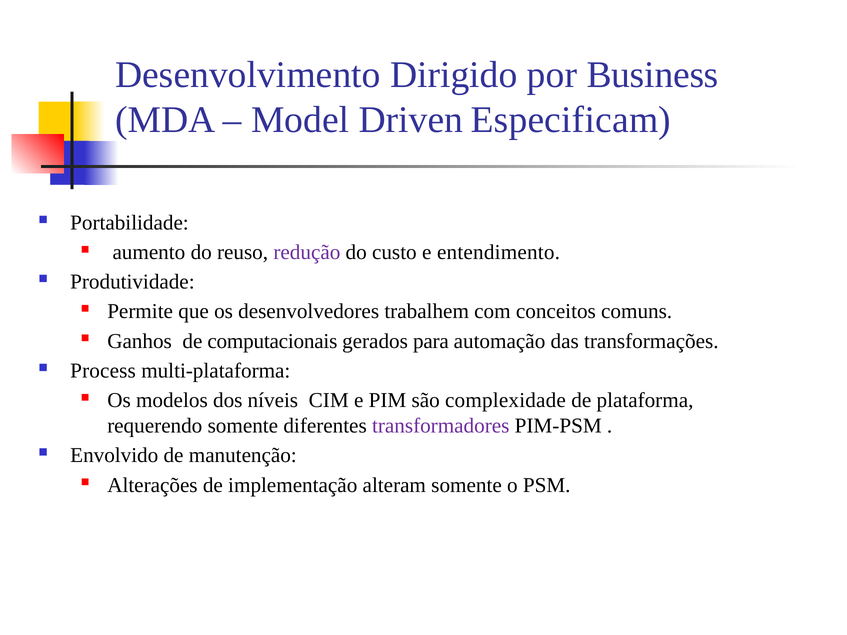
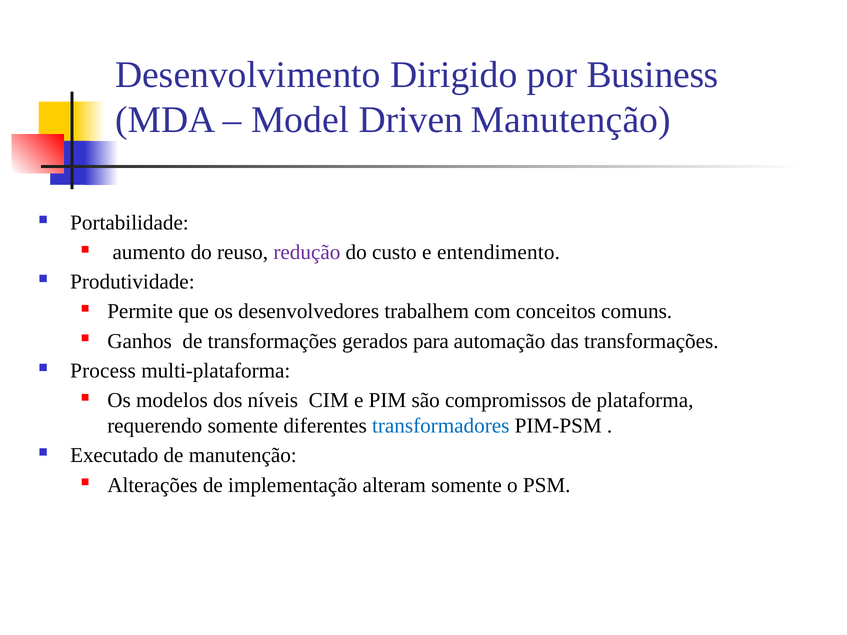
Driven Especificam: Especificam -> Manutenção
de computacionais: computacionais -> transformações
complexidade: complexidade -> compromissos
transformadores colour: purple -> blue
Envolvido: Envolvido -> Executado
